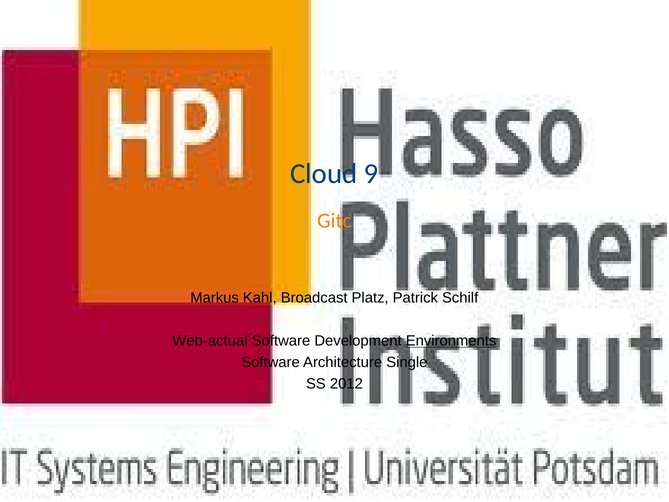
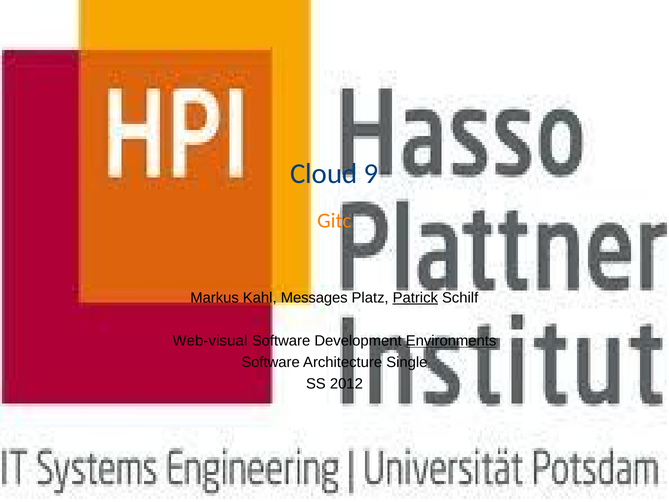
Broadcast: Broadcast -> Messages
Patrick underline: none -> present
Web-actual: Web-actual -> Web-visual
